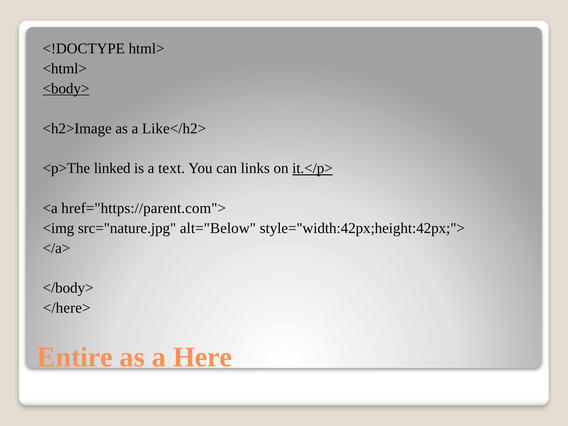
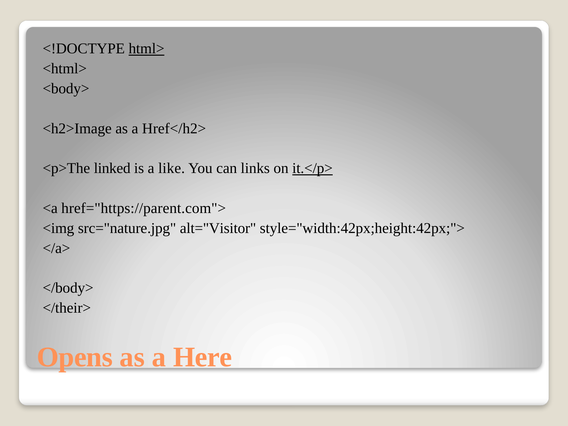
html> underline: none -> present
<body> underline: present -> none
Like</h2>: Like</h2> -> Href</h2>
text: text -> like
alt="Below: alt="Below -> alt="Visitor
</here>: </here> -> </their>
Entire: Entire -> Opens
